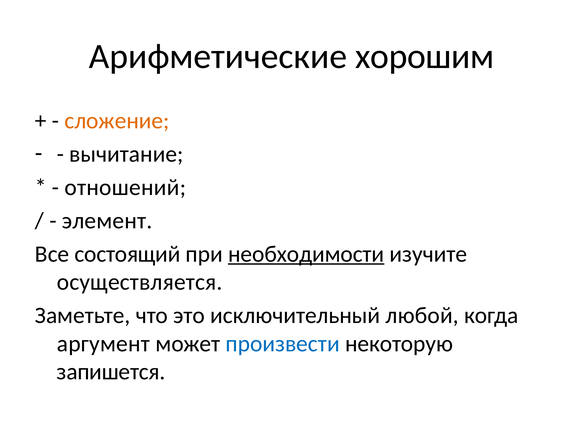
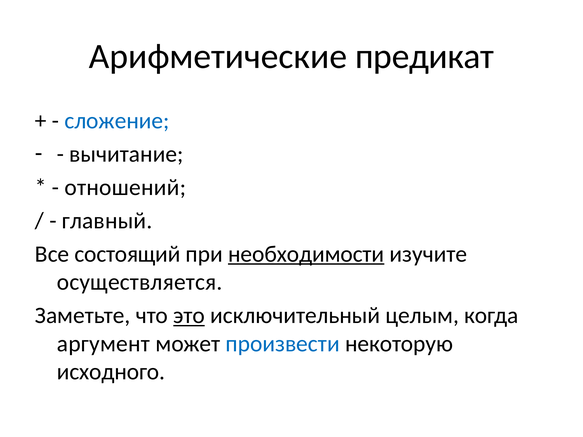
хорошим: хорошим -> предикат
сложение colour: orange -> blue
элемент: элемент -> главный
это underline: none -> present
любой: любой -> целым
запишется: запишется -> исходного
